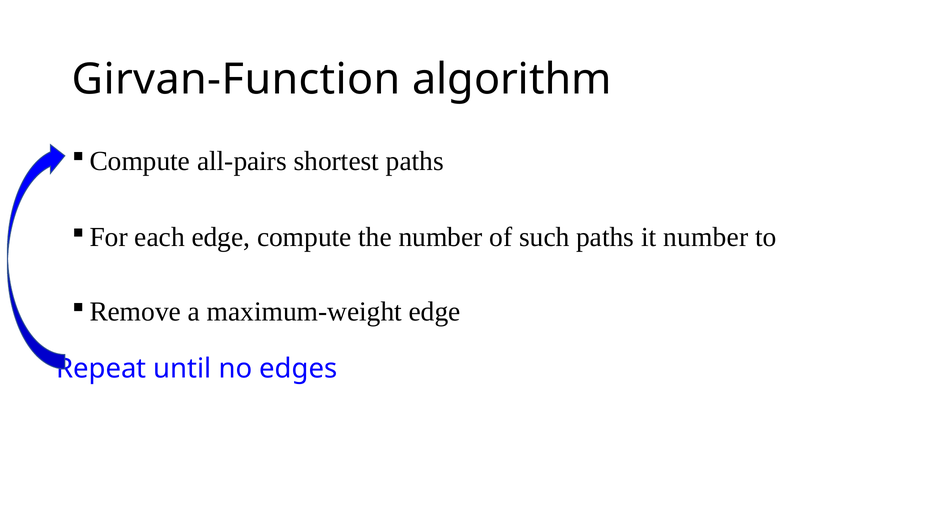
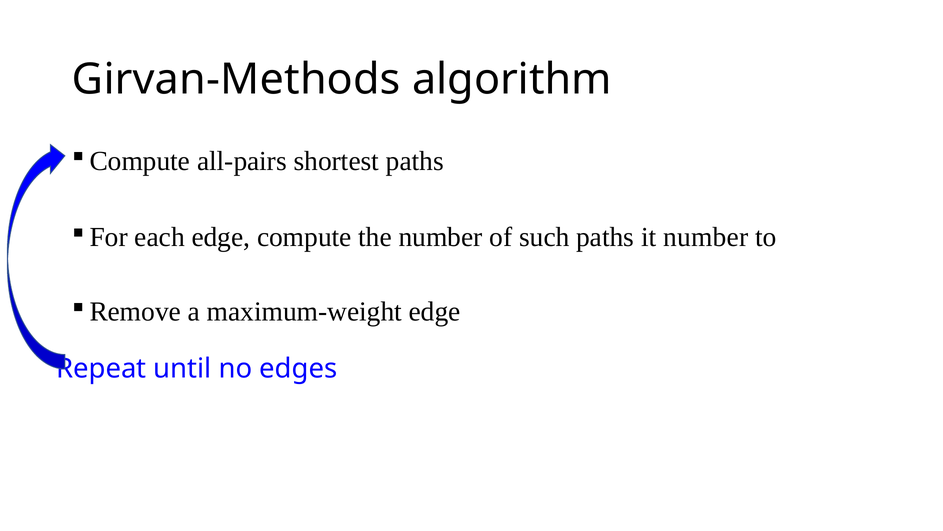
Girvan-Function: Girvan-Function -> Girvan-Methods
